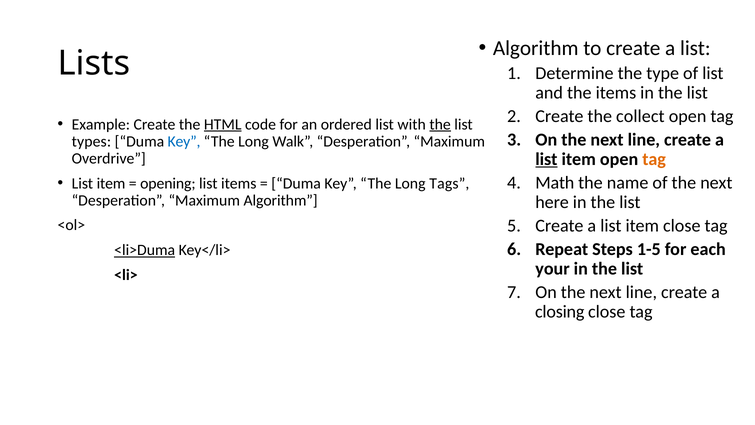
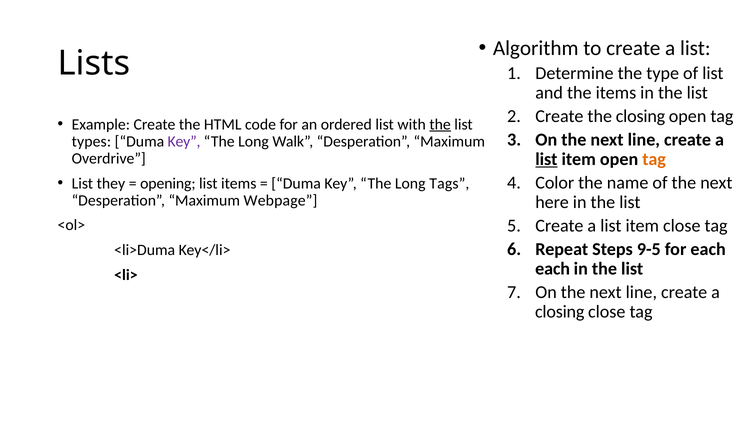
the collect: collect -> closing
HTML underline: present -> none
Key at (184, 141) colour: blue -> purple
Math: Math -> Color
item at (111, 183): item -> they
Maximum Algorithm: Algorithm -> Webpage
1-5: 1-5 -> 9-5
<li>Duma underline: present -> none
your at (553, 269): your -> each
